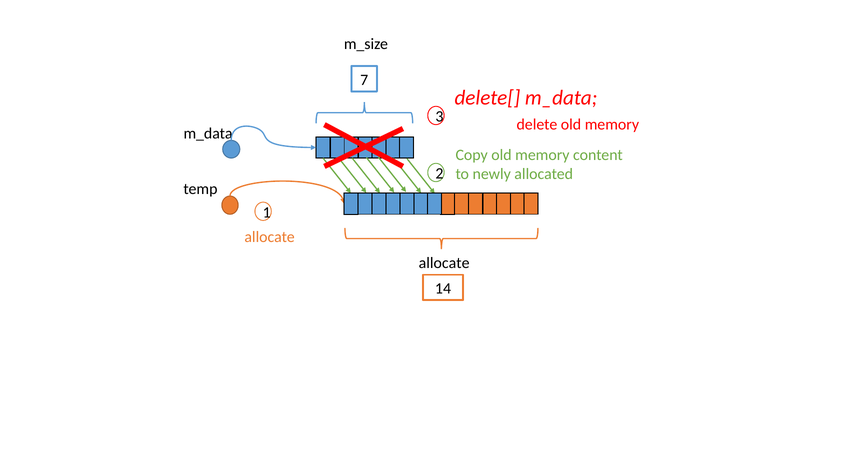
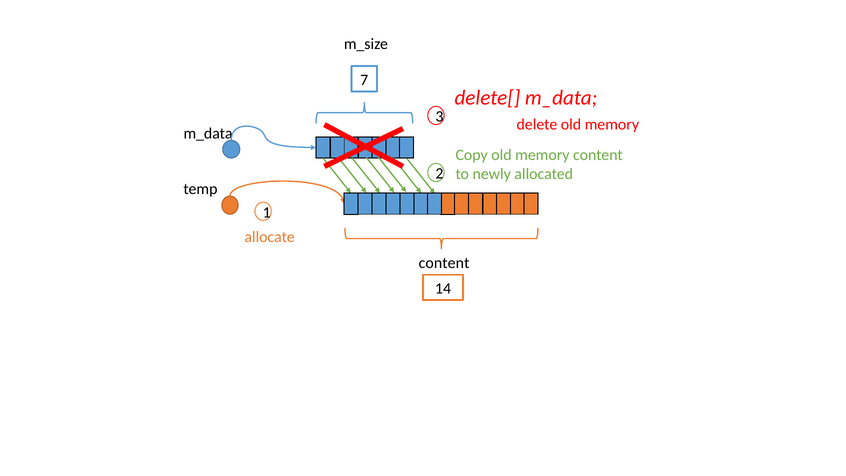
allocate at (444, 263): allocate -> content
